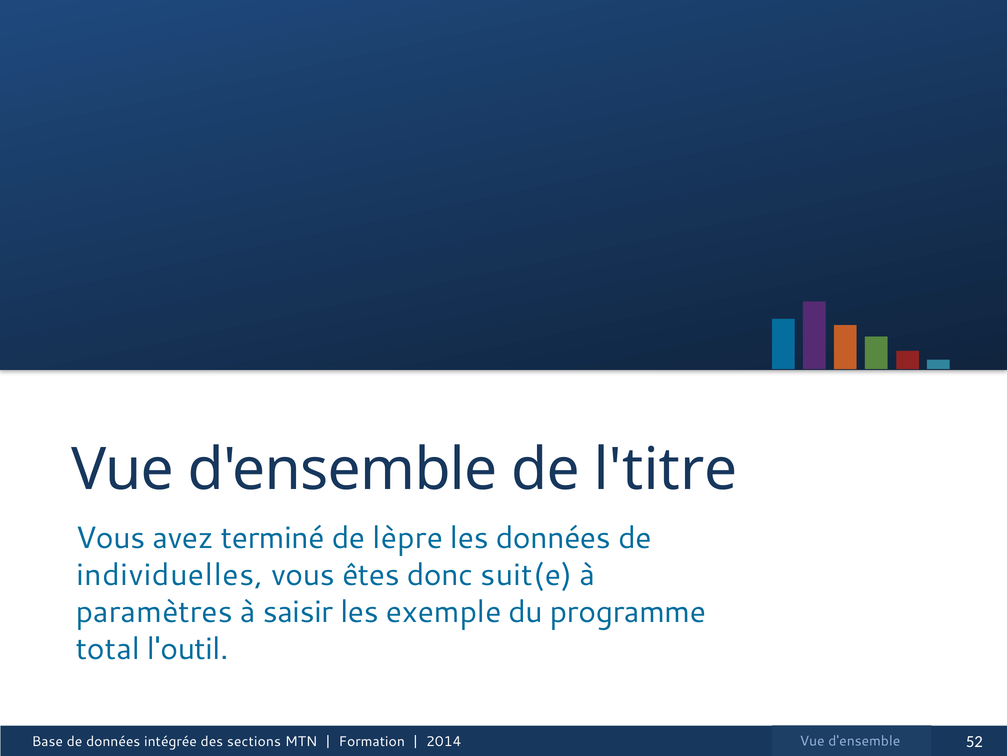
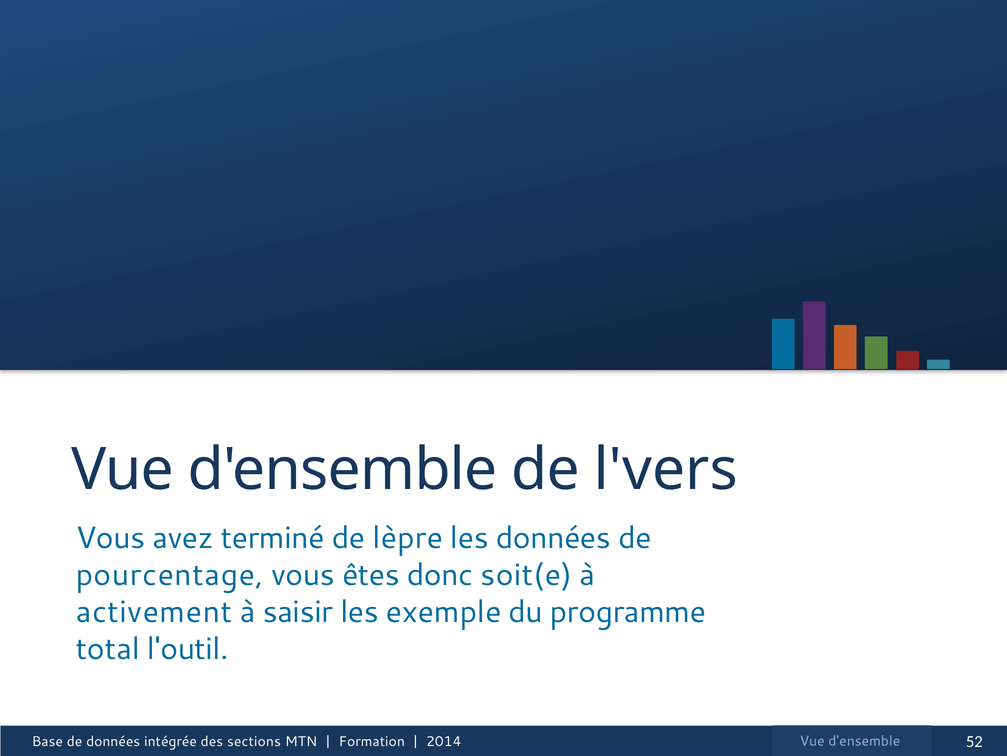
l'titre: l'titre -> l'vers
individuelles: individuelles -> pourcentage
suit(e: suit(e -> soit(e
paramètres: paramètres -> activement
